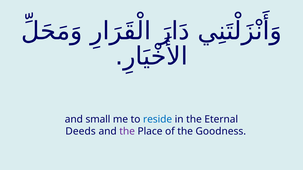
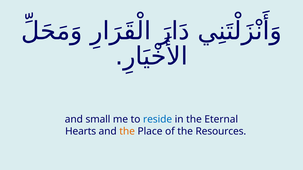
Deeds: Deeds -> Hearts
the at (127, 132) colour: purple -> orange
Goodness: Goodness -> Resources
